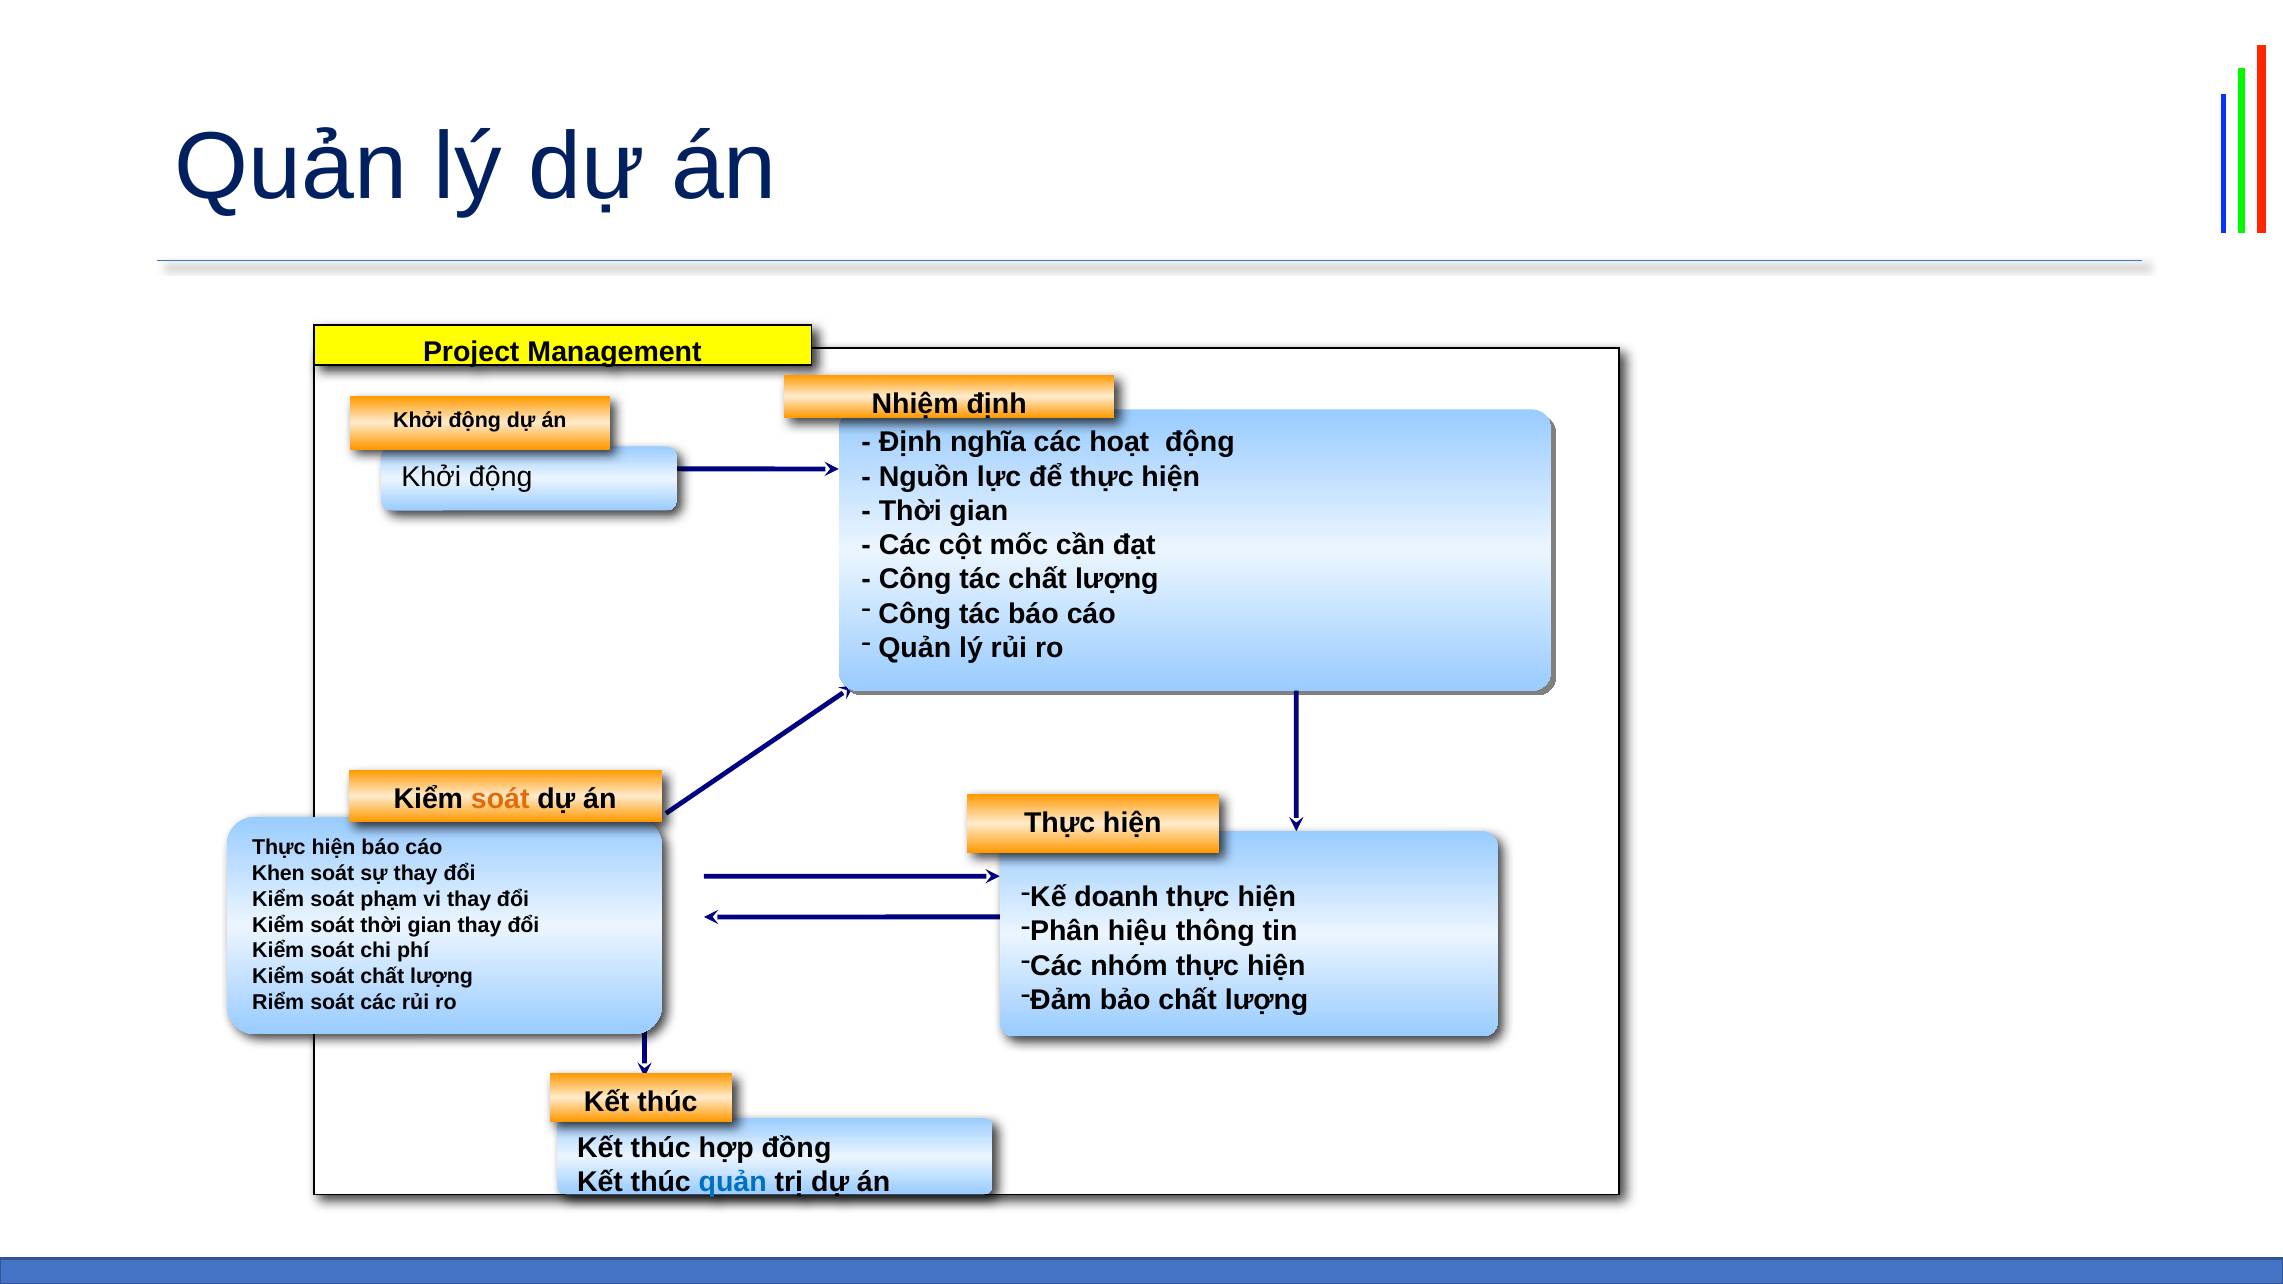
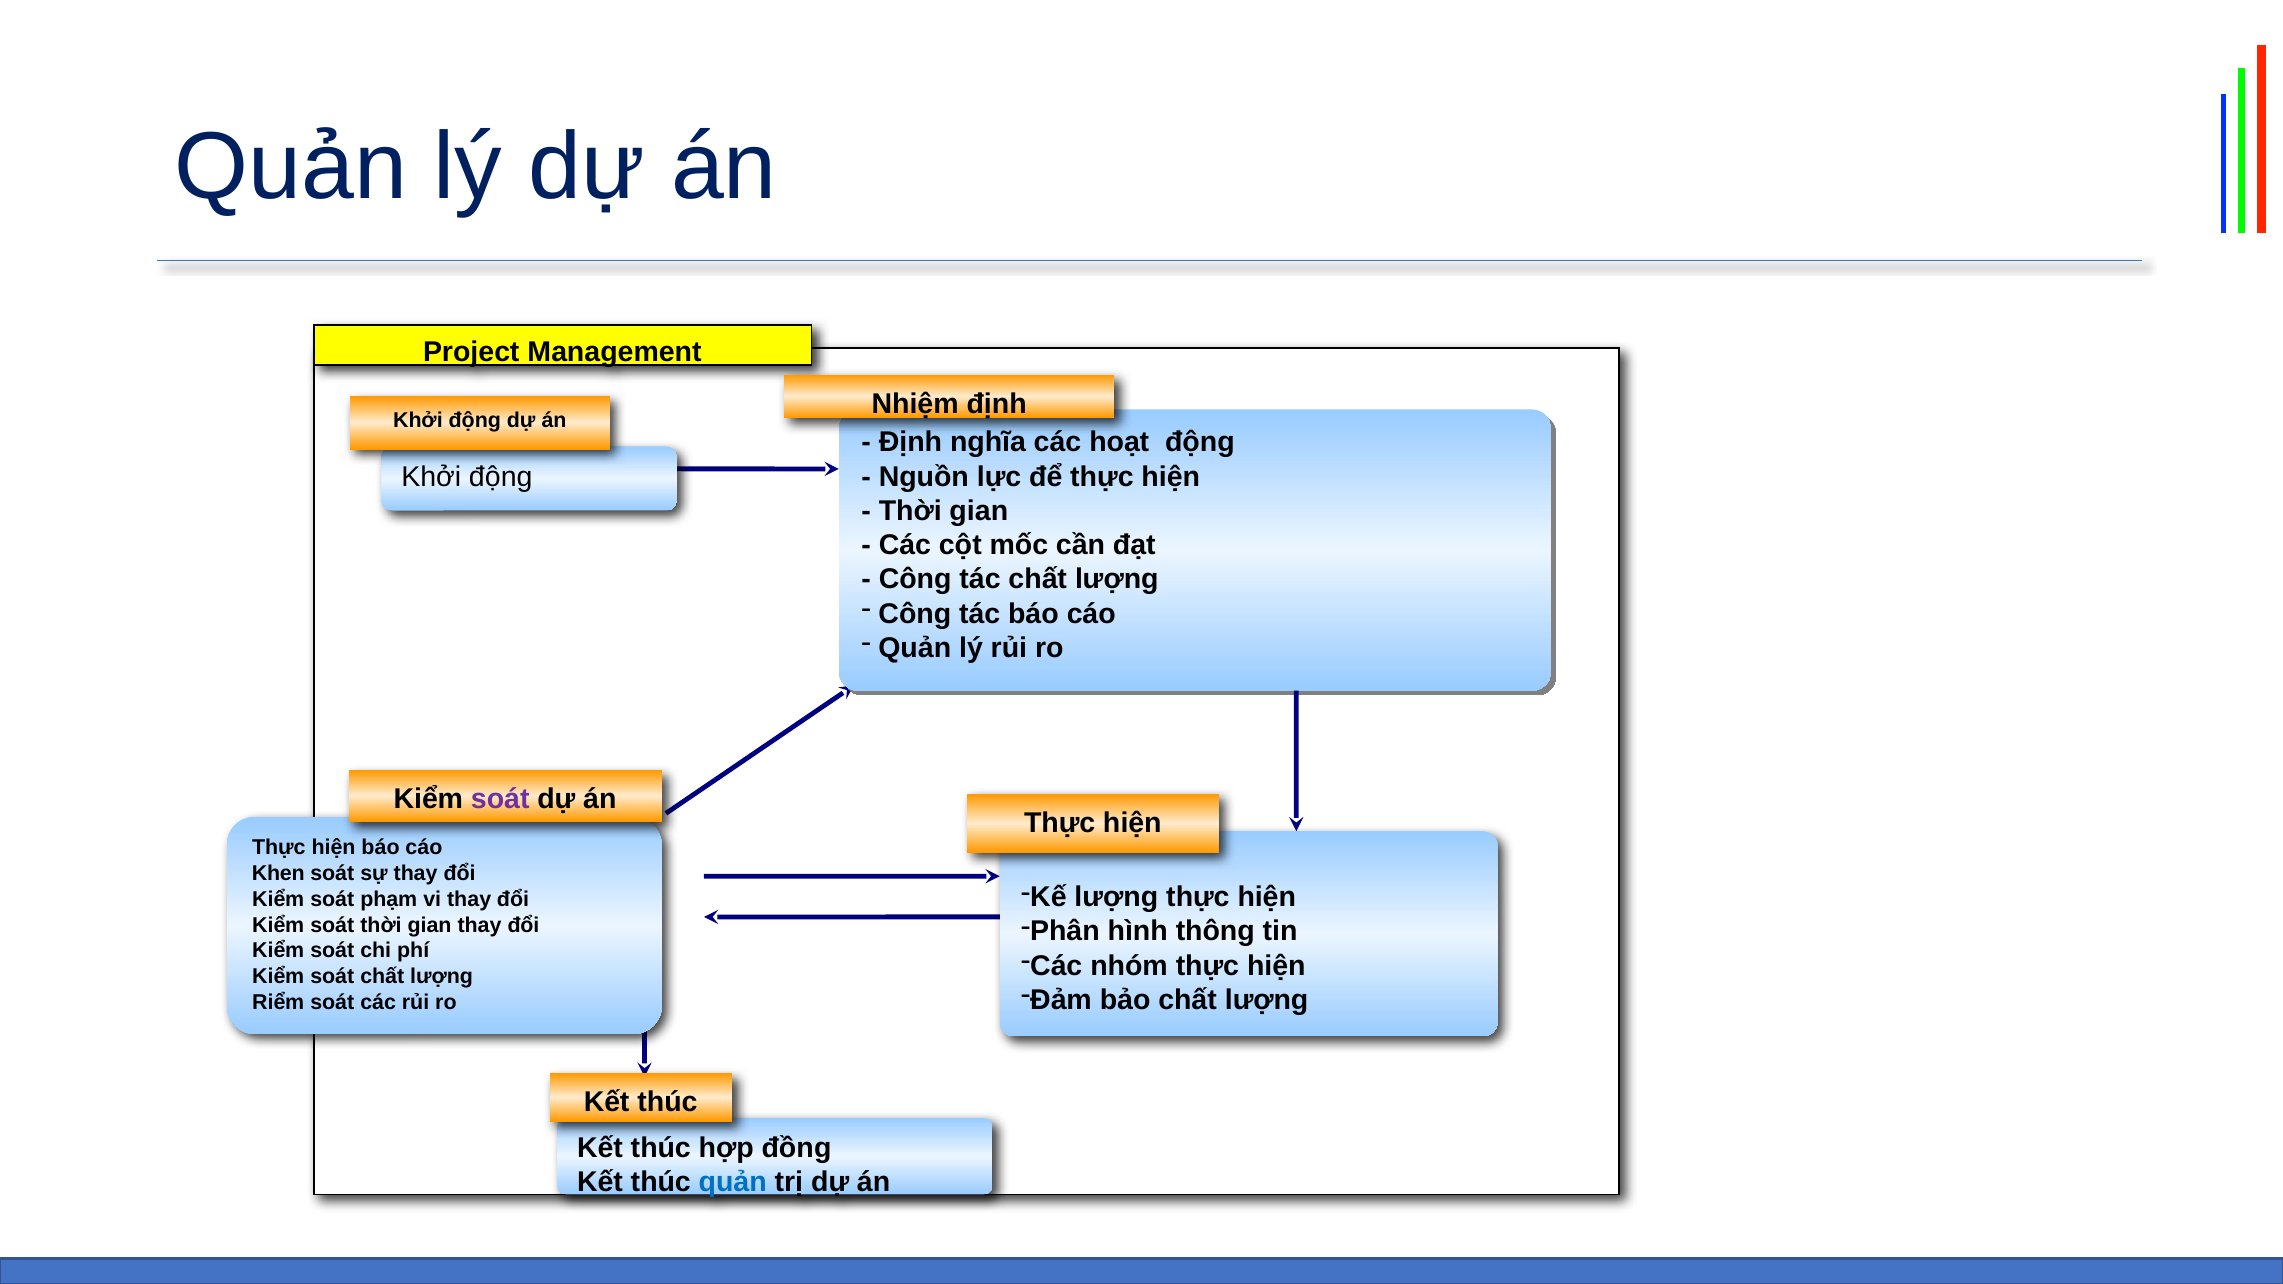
soát at (500, 799) colour: orange -> purple
Kế doanh: doanh -> lượng
hiệu: hiệu -> hình
